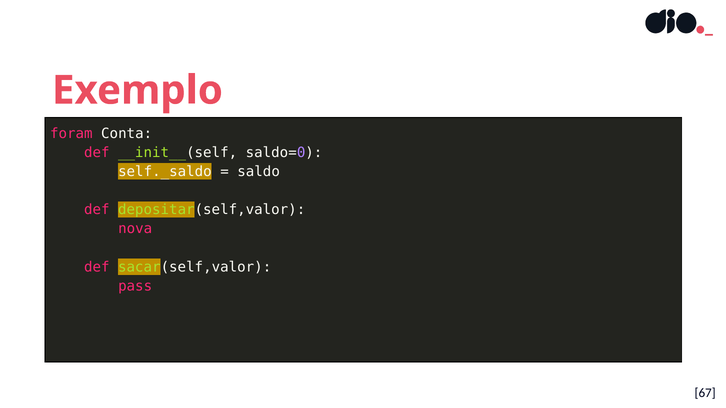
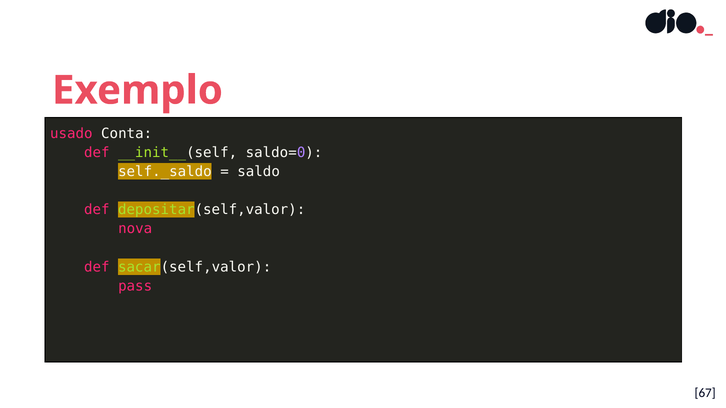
foram: foram -> usado
